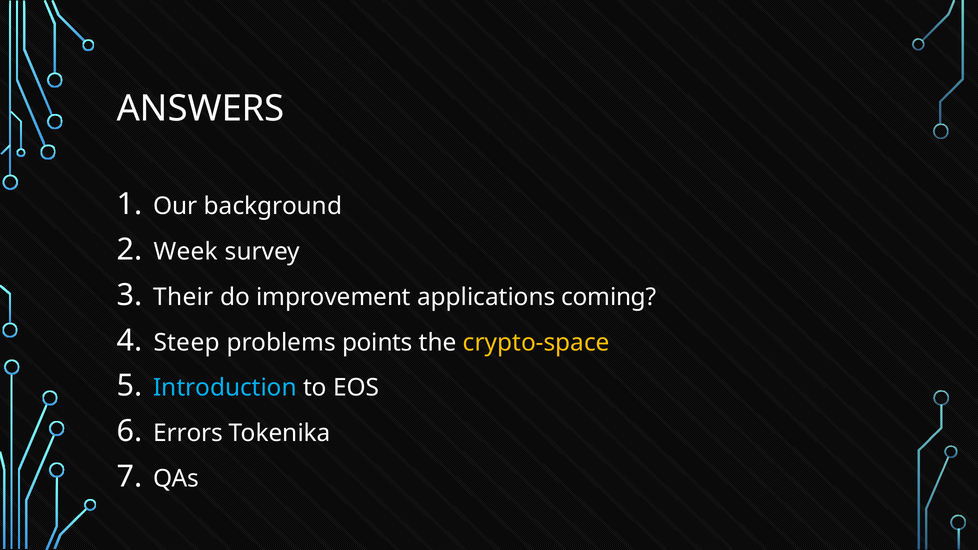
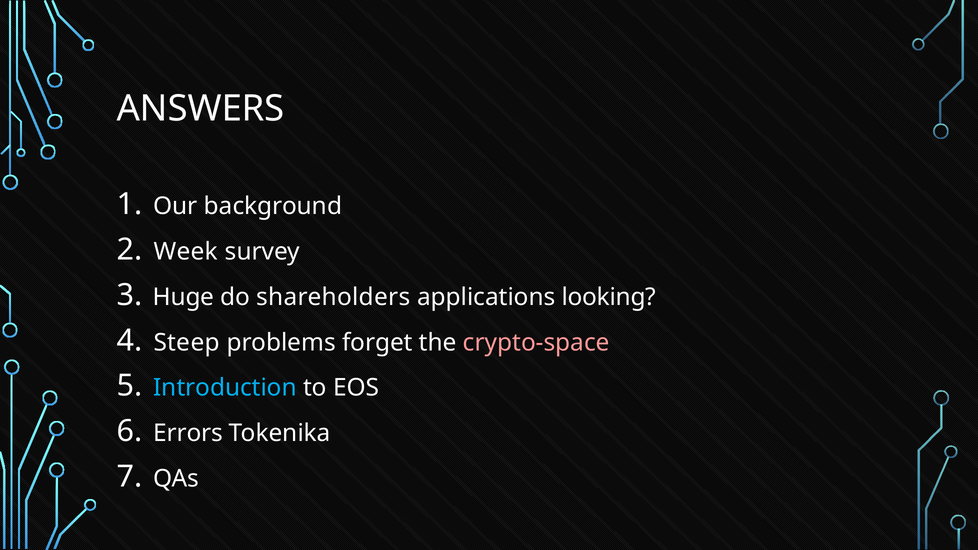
Their: Their -> Huge
improvement: improvement -> shareholders
coming: coming -> looking
points: points -> forget
crypto-space colour: yellow -> pink
